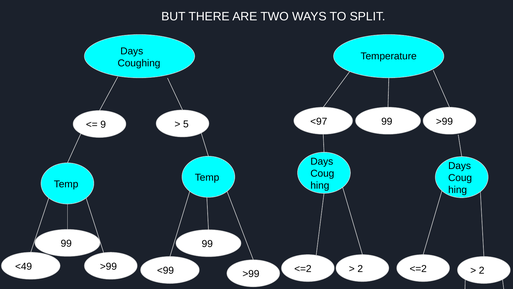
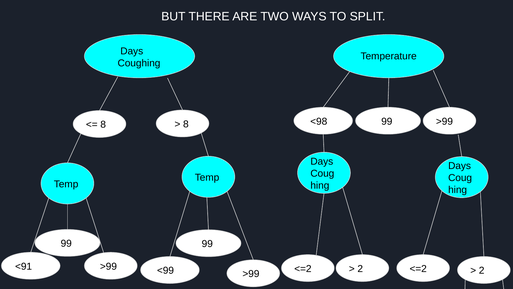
<97: <97 -> <98
5 at (186, 124): 5 -> 8
9 at (103, 124): 9 -> 8
<49: <49 -> <91
